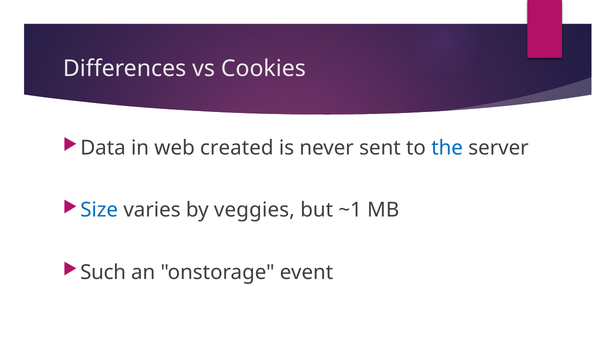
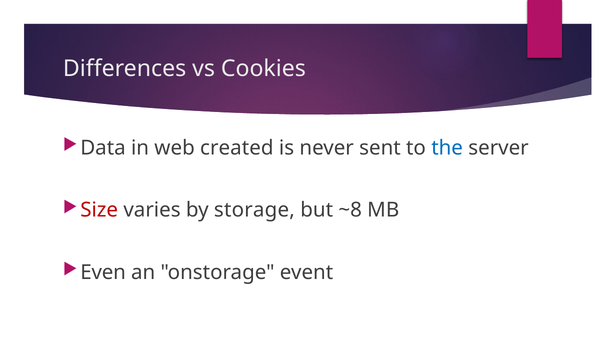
Size colour: blue -> red
veggies: veggies -> storage
~1: ~1 -> ~8
Such: Such -> Even
